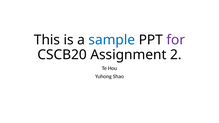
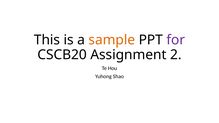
sample colour: blue -> orange
